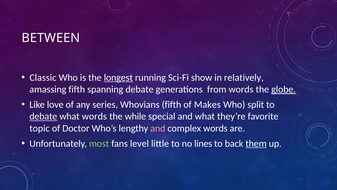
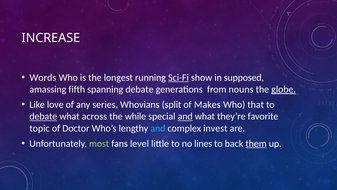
BETWEEN: BETWEEN -> INCREASE
Classic: Classic -> Words
longest underline: present -> none
Sci-Fi underline: none -> present
relatively: relatively -> supposed
from words: words -> nouns
Whovians fifth: fifth -> split
split: split -> that
what words: words -> across
and at (185, 116) underline: none -> present
and at (158, 128) colour: pink -> light blue
complex words: words -> invest
